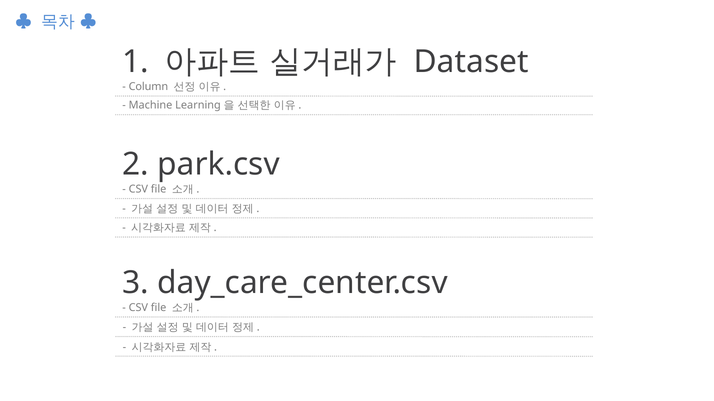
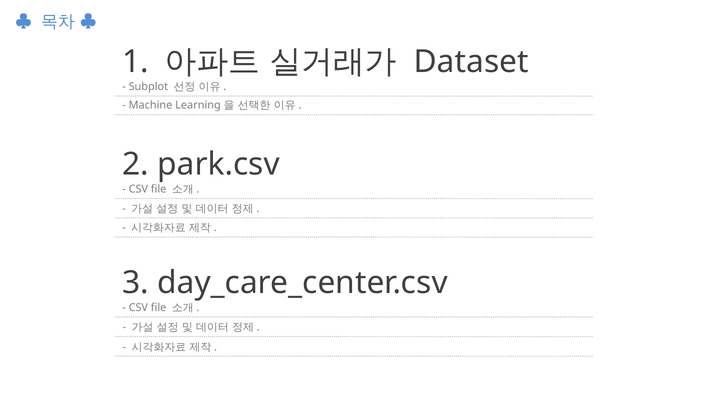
Column: Column -> Subplot
